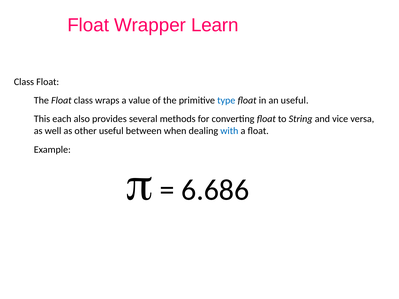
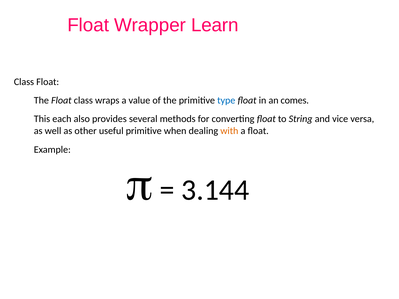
an useful: useful -> comes
useful between: between -> primitive
with colour: blue -> orange
6.686: 6.686 -> 3.144
